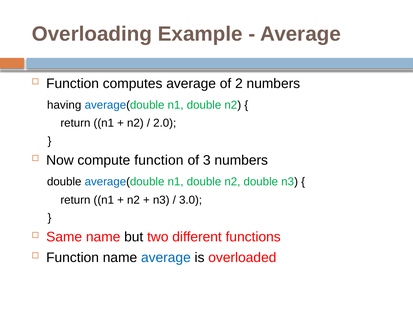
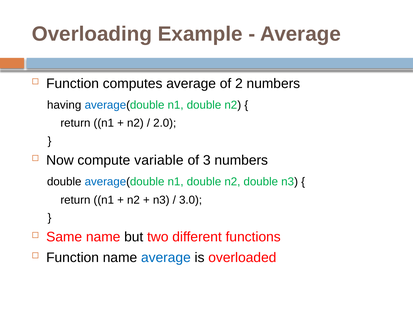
compute function: function -> variable
